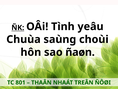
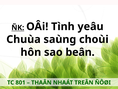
ñaøn: ñaøn -> beân
